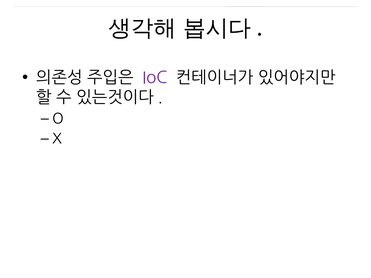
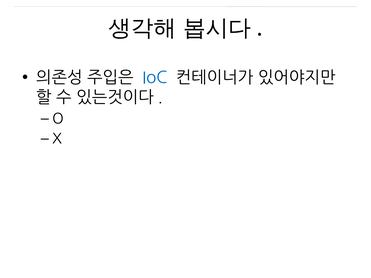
IoC colour: purple -> blue
